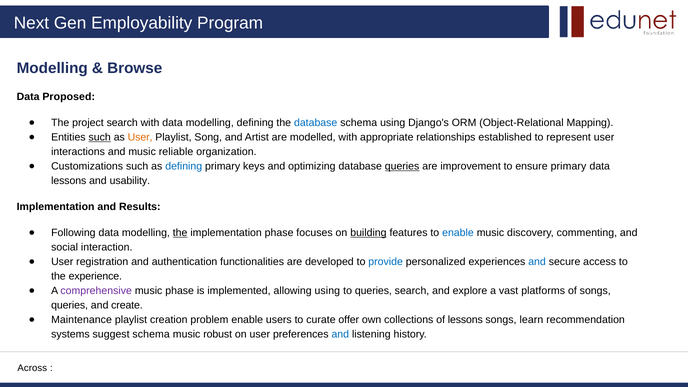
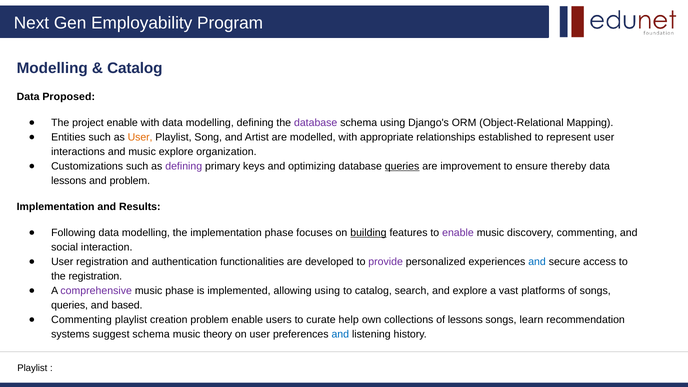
Browse at (135, 68): Browse -> Catalog
project search: search -> enable
database at (316, 123) colour: blue -> purple
such at (100, 137) underline: present -> none
music reliable: reliable -> explore
defining at (184, 166) colour: blue -> purple
ensure primary: primary -> thereby
and usability: usability -> problem
the at (180, 233) underline: present -> none
enable at (458, 233) colour: blue -> purple
provide colour: blue -> purple
the experience: experience -> registration
to queries: queries -> catalog
create: create -> based
Maintenance at (82, 320): Maintenance -> Commenting
offer: offer -> help
robust: robust -> theory
Across at (32, 368): Across -> Playlist
